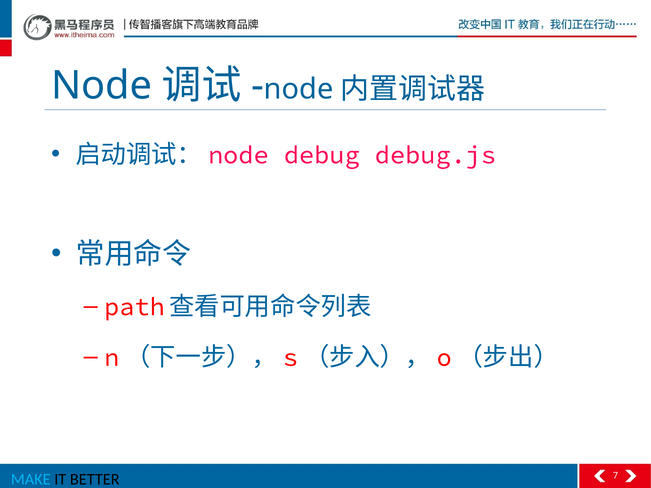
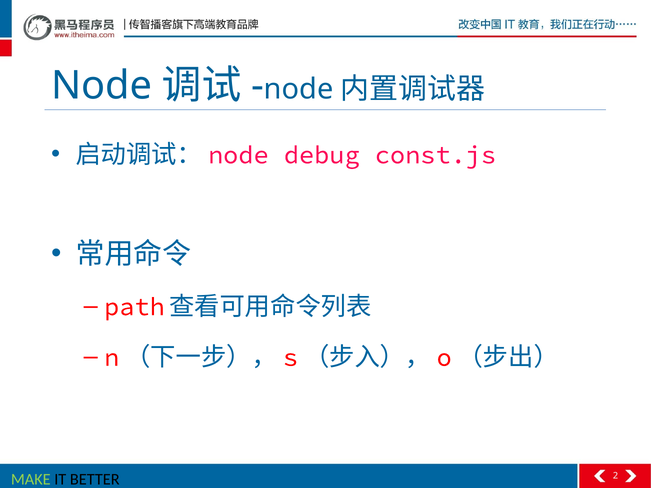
debug.js: debug.js -> const.js
MAKE colour: light blue -> light green
7: 7 -> 2
